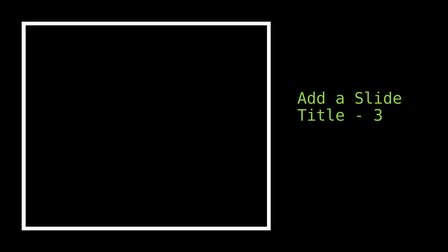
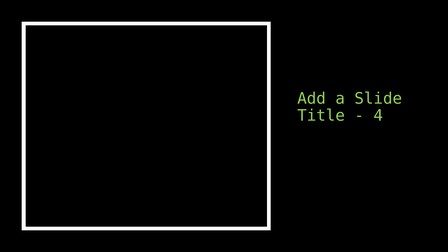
3: 3 -> 4
